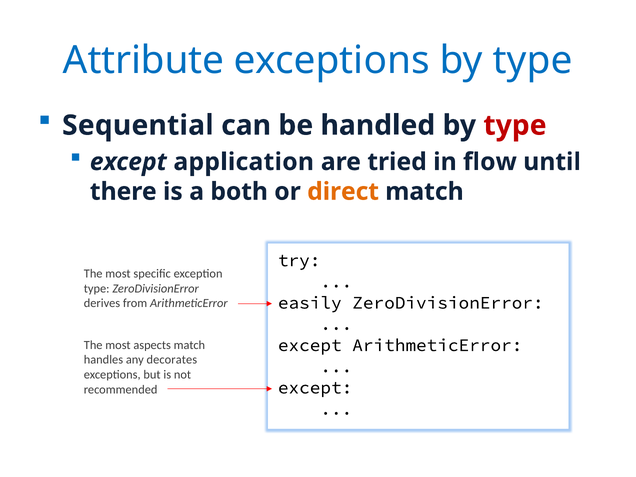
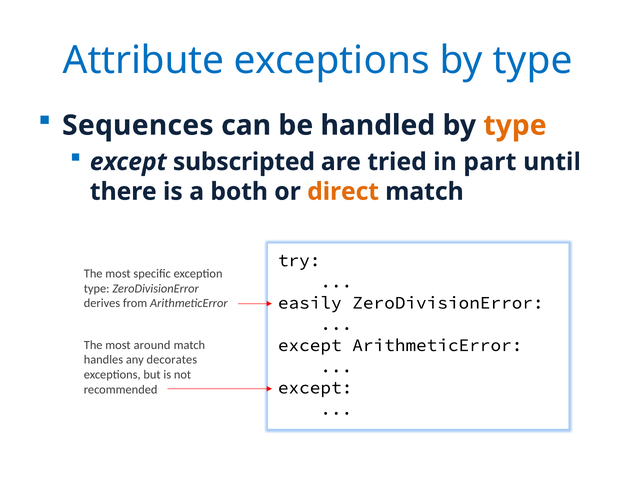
Sequential: Sequential -> Sequences
type at (515, 125) colour: red -> orange
application: application -> subscripted
flow: flow -> part
aspects: aspects -> around
